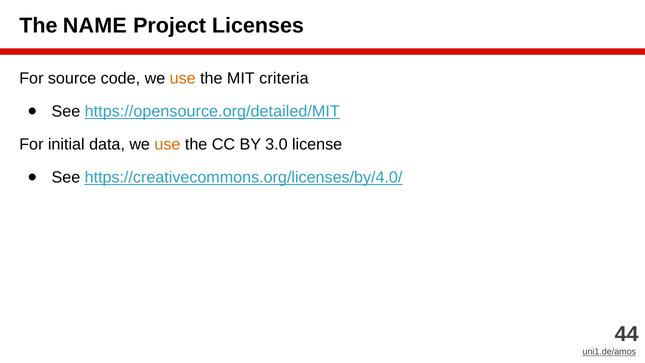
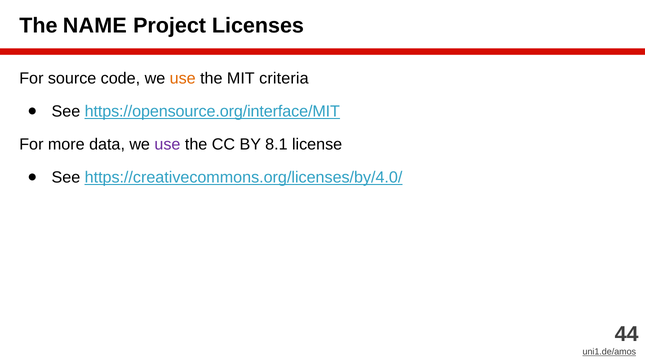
https://opensource.org/detailed/MIT: https://opensource.org/detailed/MIT -> https://opensource.org/interface/MIT
initial: initial -> more
use at (167, 144) colour: orange -> purple
3.0: 3.0 -> 8.1
